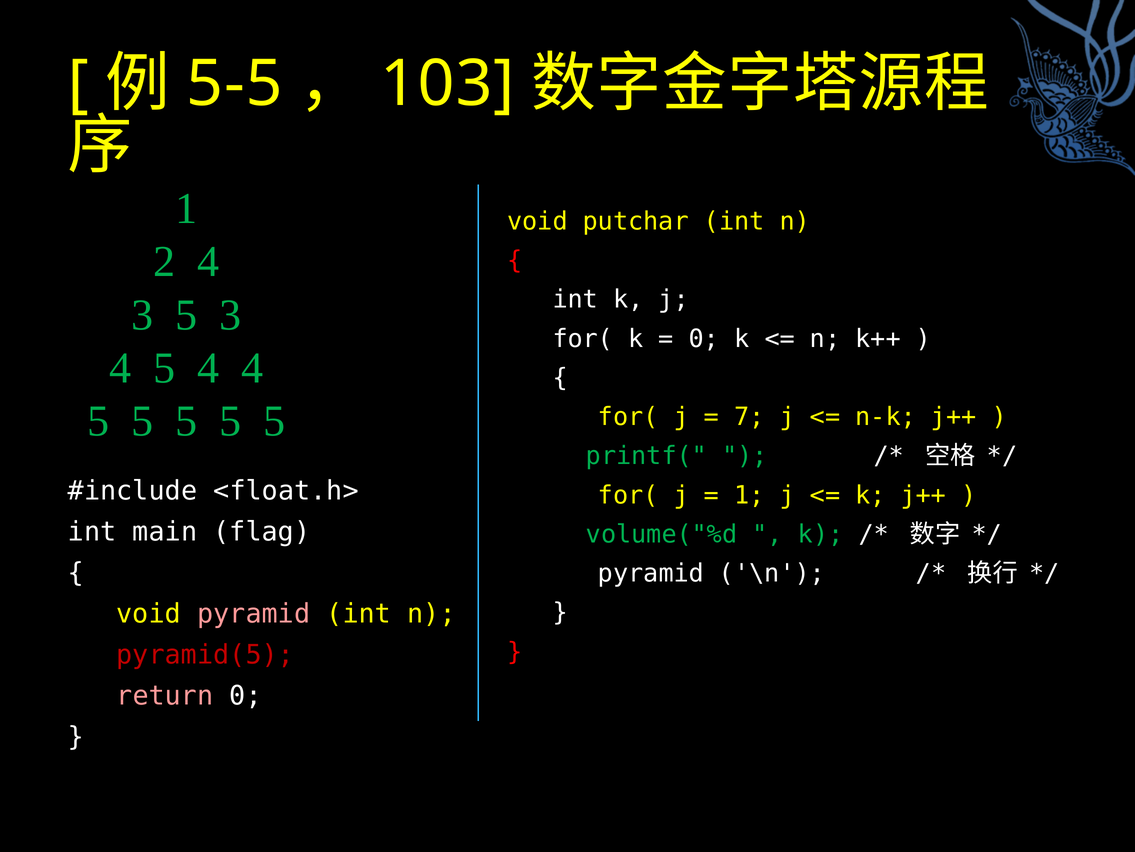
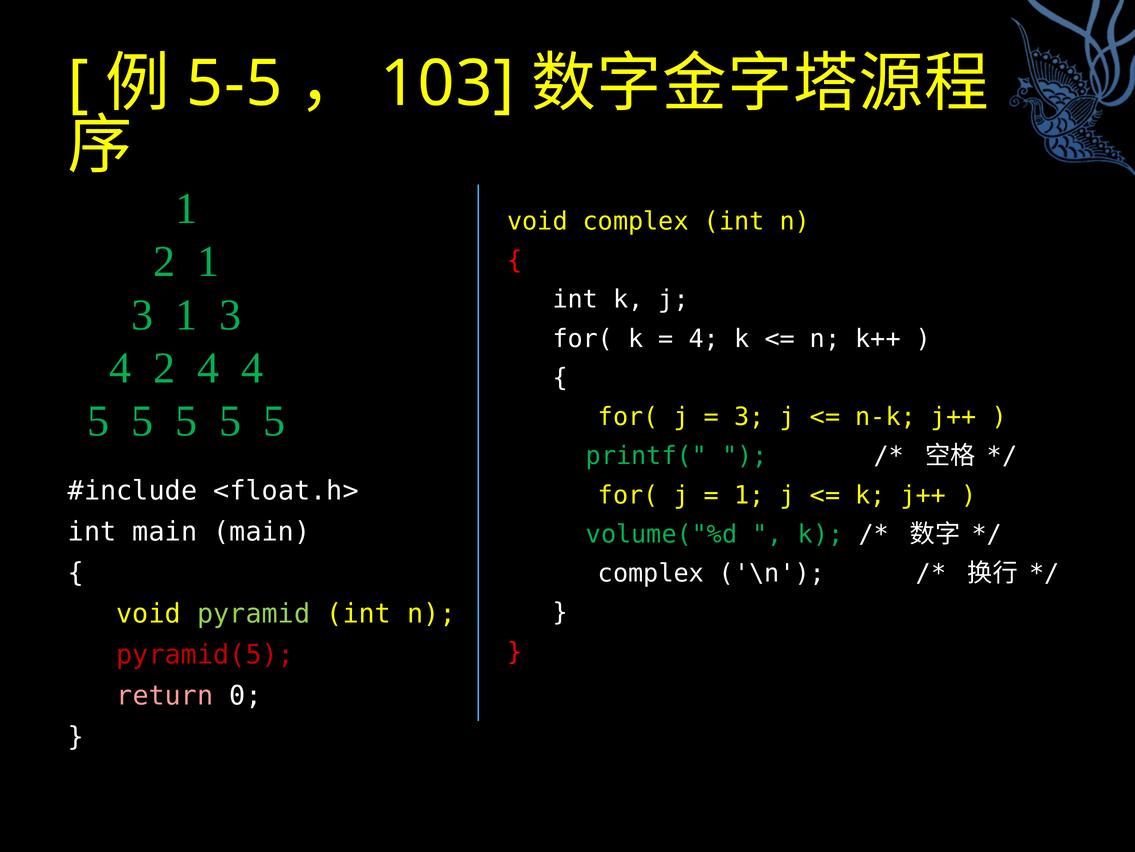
void putchar: putchar -> complex
2 4: 4 -> 1
3 5: 5 -> 1
0 at (704, 338): 0 -> 4
5 at (164, 368): 5 -> 2
7 at (749, 417): 7 -> 3
main flag: flag -> main
pyramid at (651, 573): pyramid -> complex
pyramid at (254, 613) colour: pink -> light green
